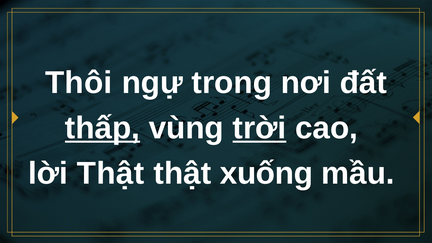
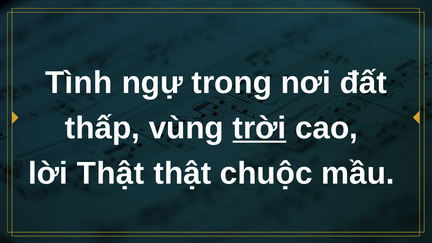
Thôi: Thôi -> Tình
thấp underline: present -> none
xuống: xuống -> chuộc
